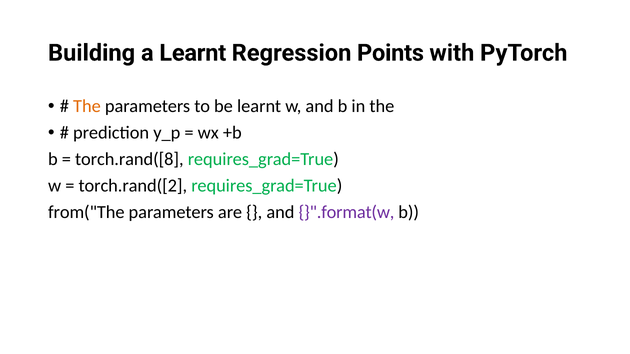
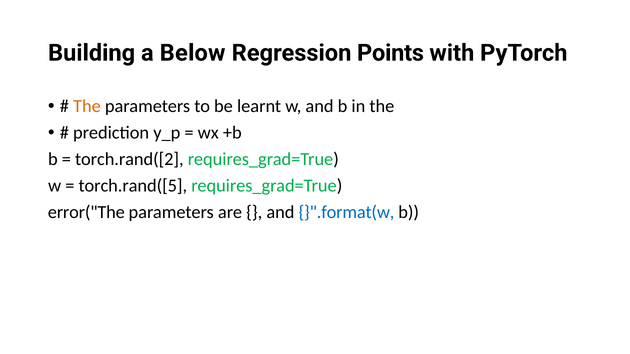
a Learnt: Learnt -> Below
torch.rand([8: torch.rand([8 -> torch.rand([2
torch.rand([2: torch.rand([2 -> torch.rand([5
from("The: from("The -> error("The
}".format(w colour: purple -> blue
